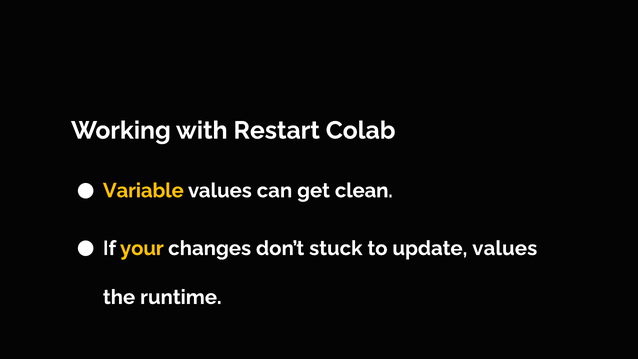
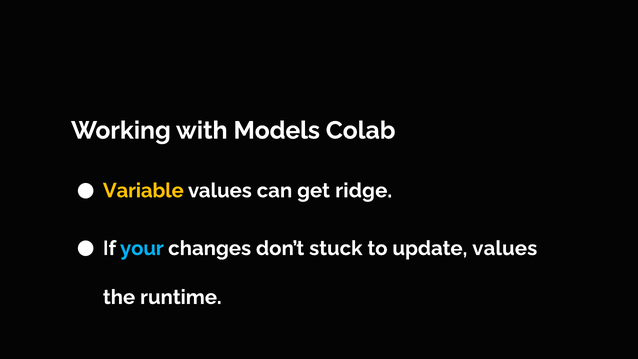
Restart: Restart -> Models
clean: clean -> ridge
your colour: yellow -> light blue
